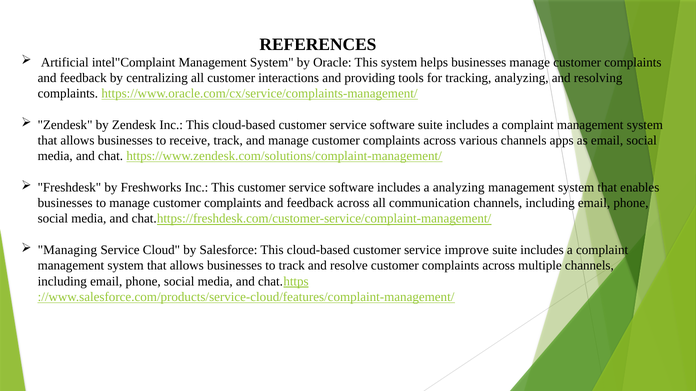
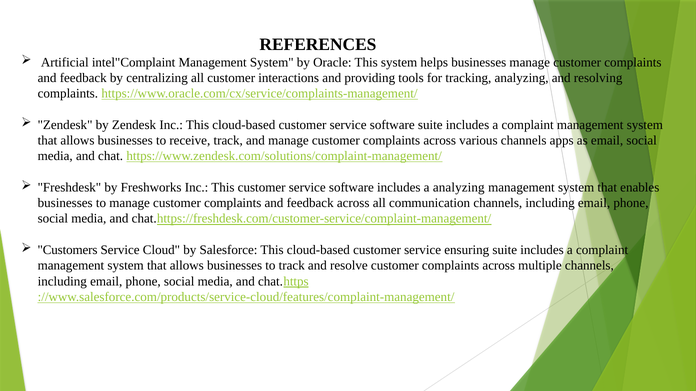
Managing: Managing -> Customers
improve: improve -> ensuring
